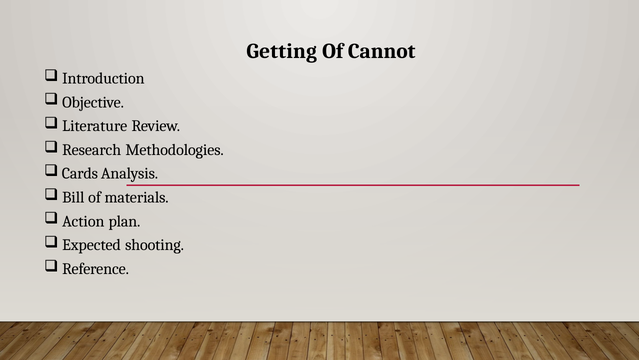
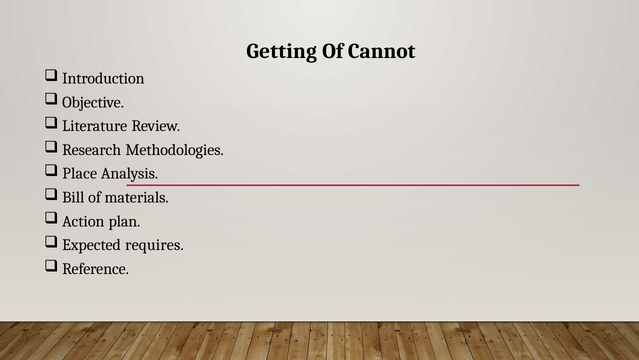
Cards: Cards -> Place
shooting: shooting -> requires
